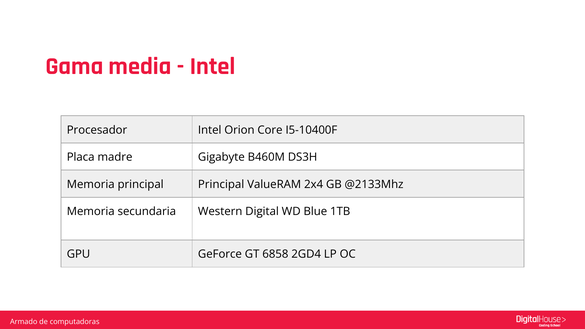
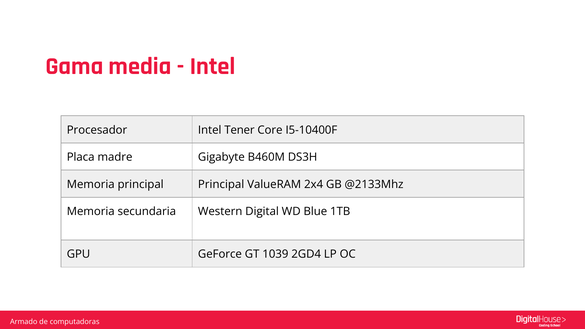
Orion: Orion -> Tener
6858: 6858 -> 1039
